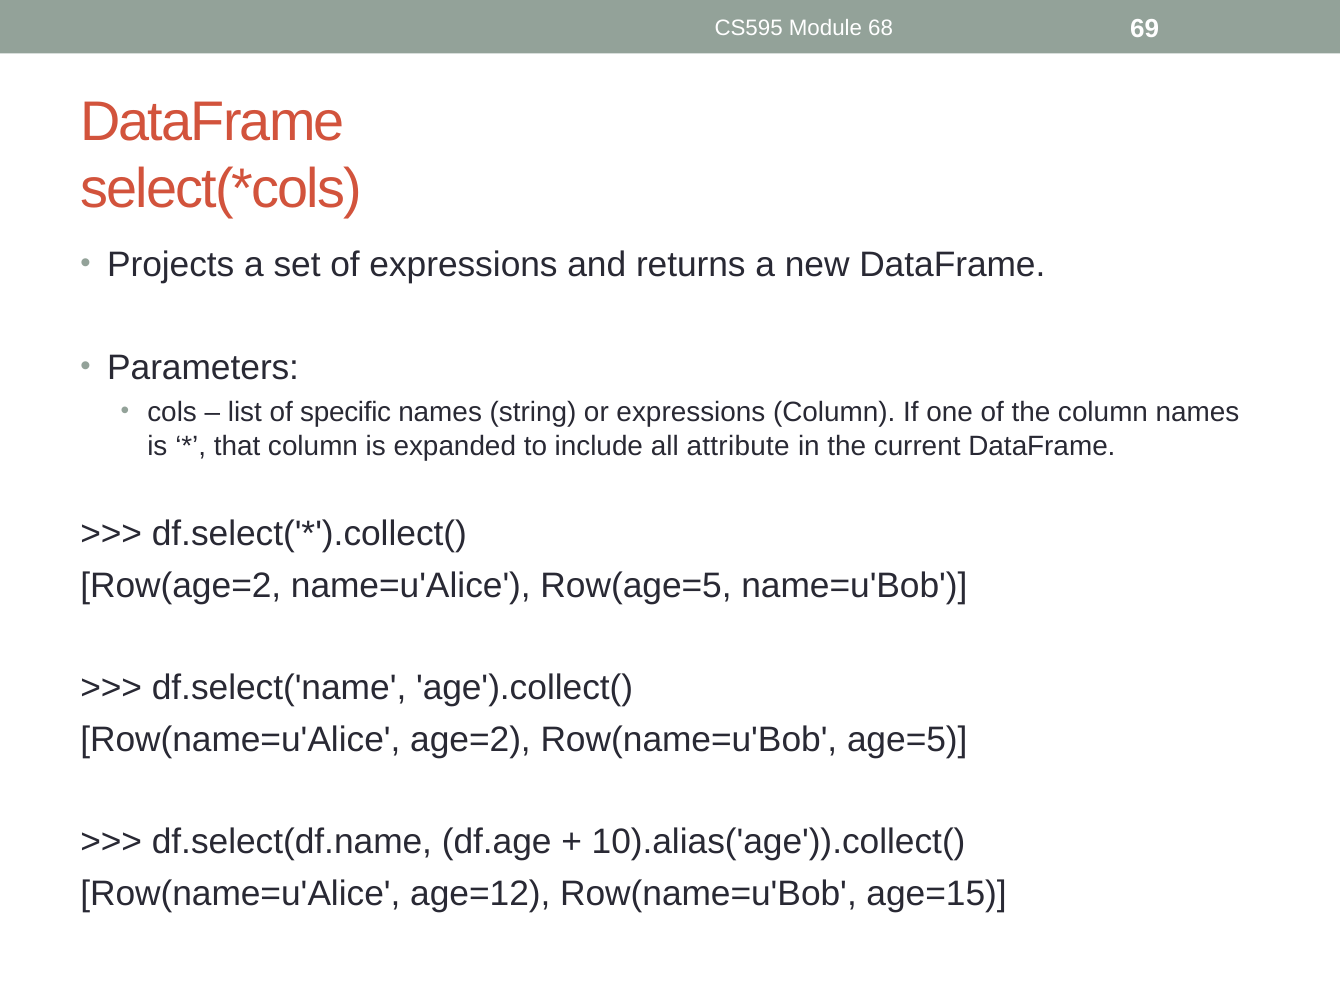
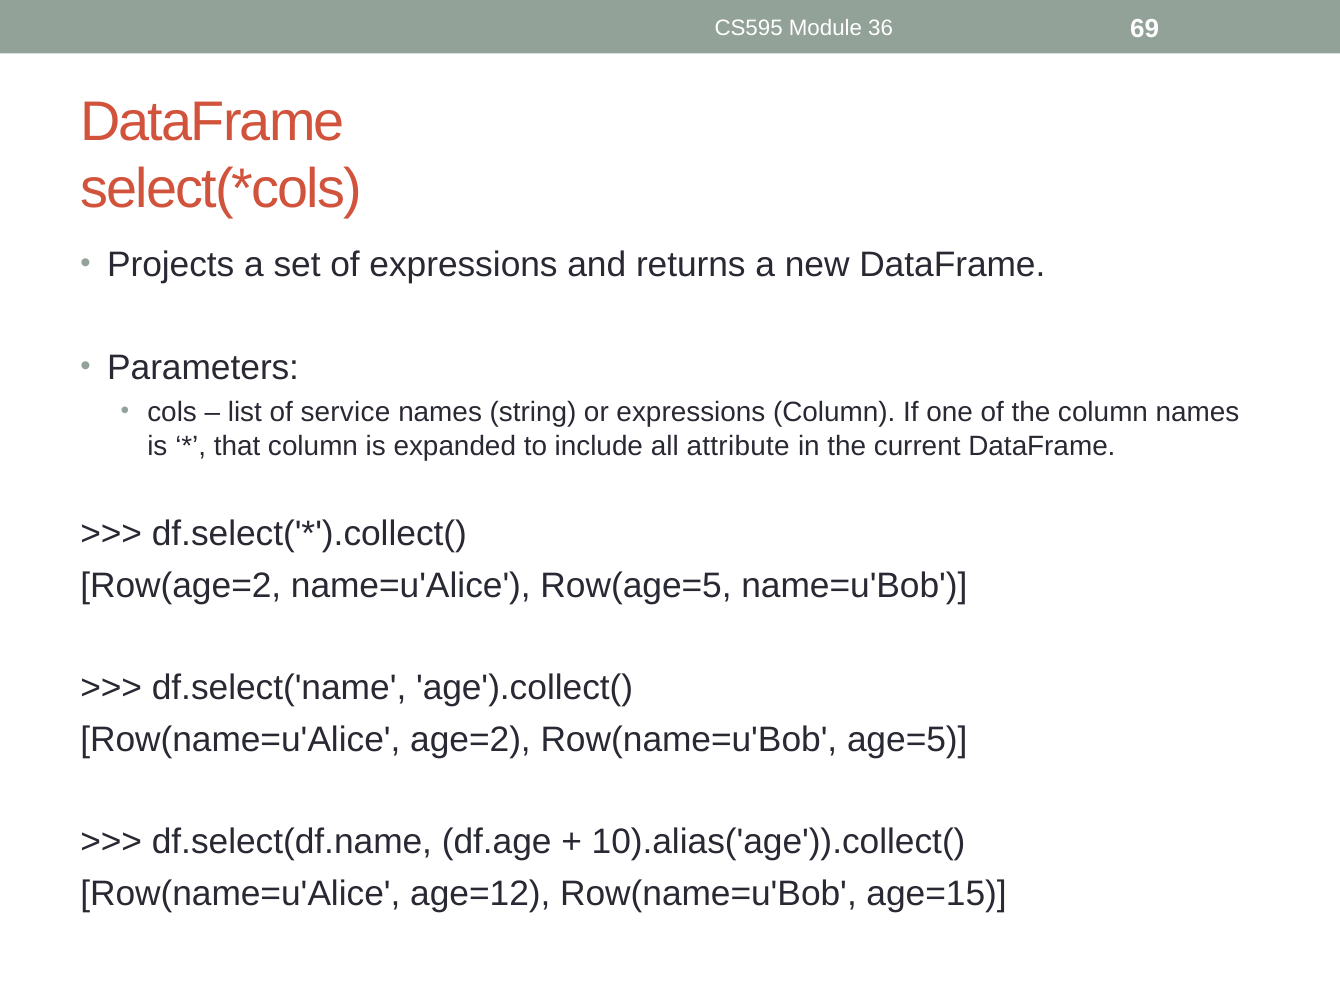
68: 68 -> 36
specific: specific -> service
